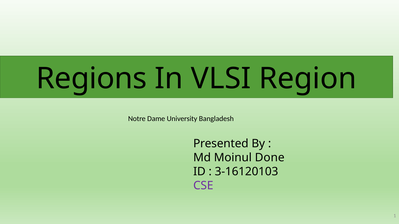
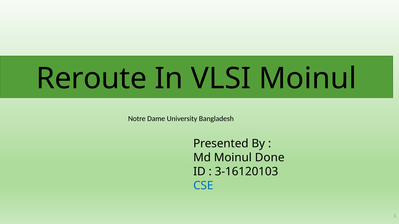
Regions: Regions -> Reroute
VLSI Region: Region -> Moinul
CSE colour: purple -> blue
